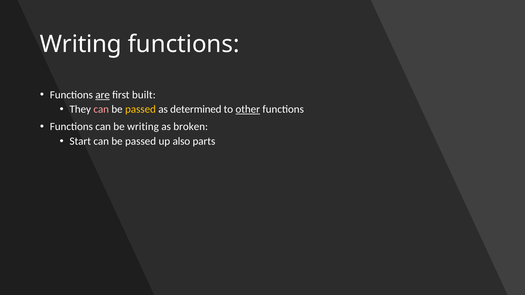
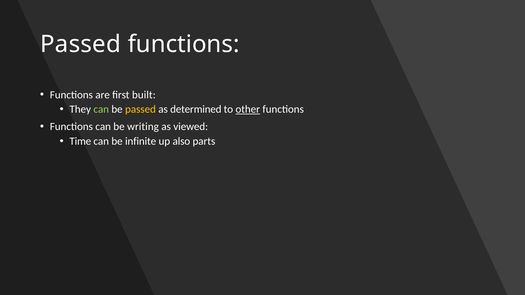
Writing at (81, 44): Writing -> Passed
are underline: present -> none
can at (101, 109) colour: pink -> light green
broken: broken -> viewed
Start: Start -> Time
passed at (141, 141): passed -> infinite
